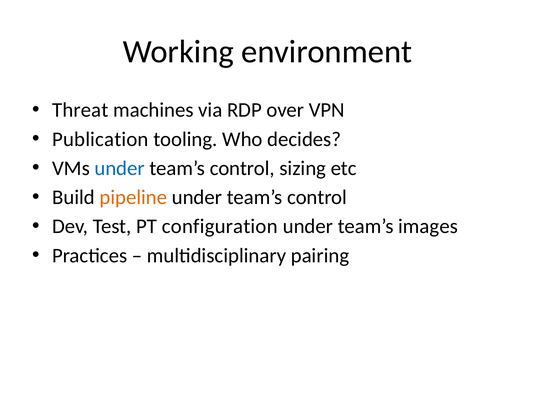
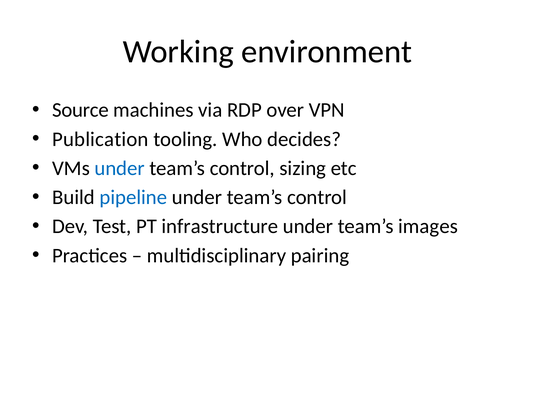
Threat: Threat -> Source
pipeline colour: orange -> blue
configuration: configuration -> infrastructure
